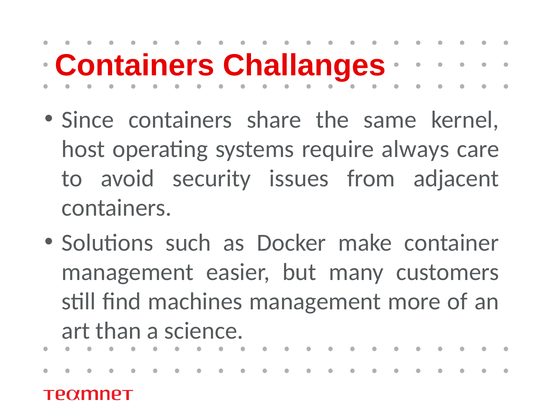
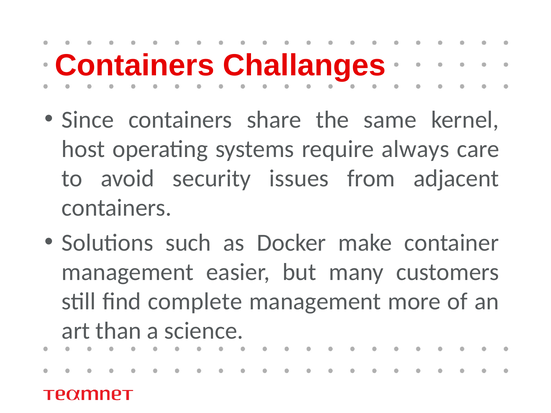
machines: machines -> complete
